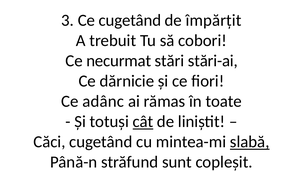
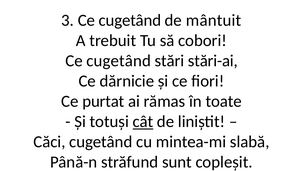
împărțit: împărțit -> mântuit
necurmat at (119, 61): necurmat -> cugetând
adânc: adânc -> purtat
slabă underline: present -> none
